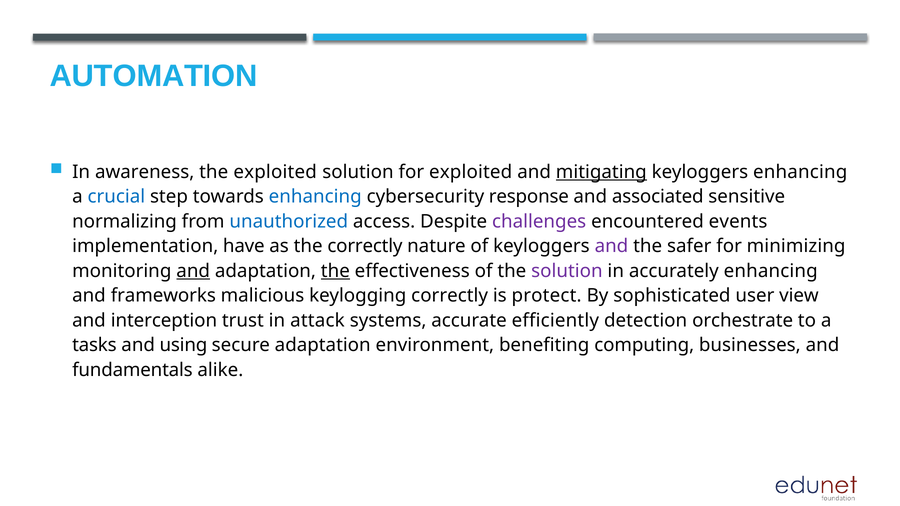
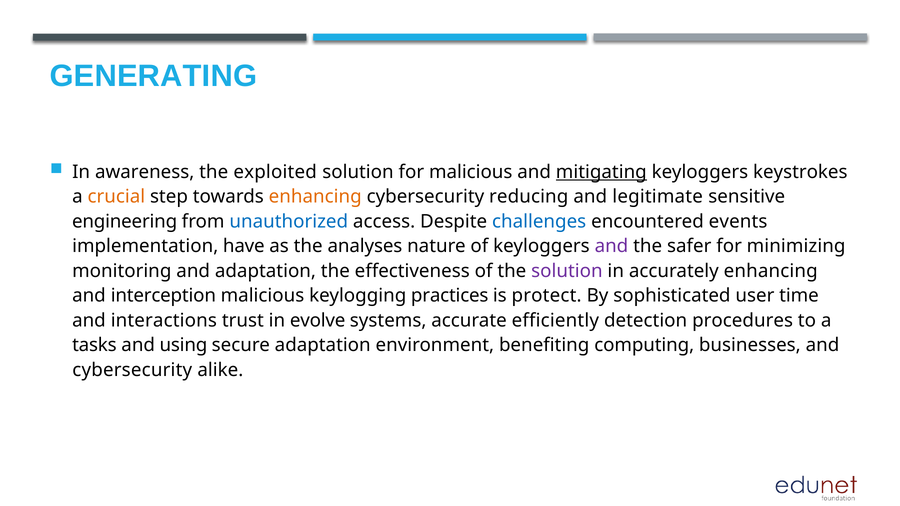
AUTOMATION: AUTOMATION -> GENERATING
for exploited: exploited -> malicious
keyloggers enhancing: enhancing -> keystrokes
crucial colour: blue -> orange
enhancing at (315, 197) colour: blue -> orange
response: response -> reducing
associated: associated -> legitimate
normalizing: normalizing -> engineering
challenges colour: purple -> blue
the correctly: correctly -> analyses
and at (193, 271) underline: present -> none
the at (335, 271) underline: present -> none
frameworks: frameworks -> interception
keylogging correctly: correctly -> practices
view: view -> time
interception: interception -> interactions
attack: attack -> evolve
orchestrate: orchestrate -> procedures
fundamentals at (132, 370): fundamentals -> cybersecurity
